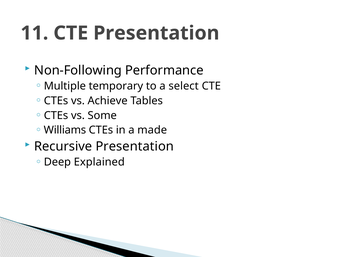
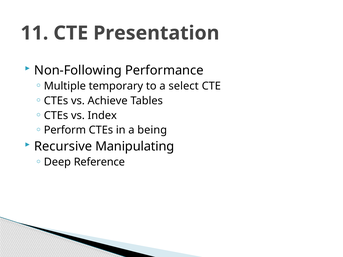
Some: Some -> Index
Williams: Williams -> Perform
made: made -> being
Recursive Presentation: Presentation -> Manipulating
Explained: Explained -> Reference
